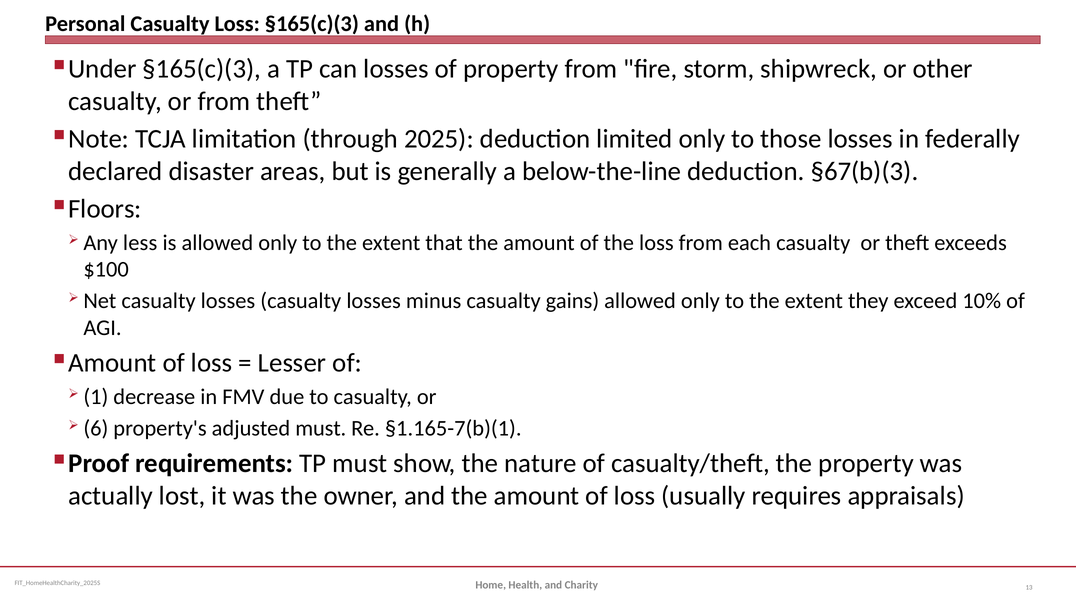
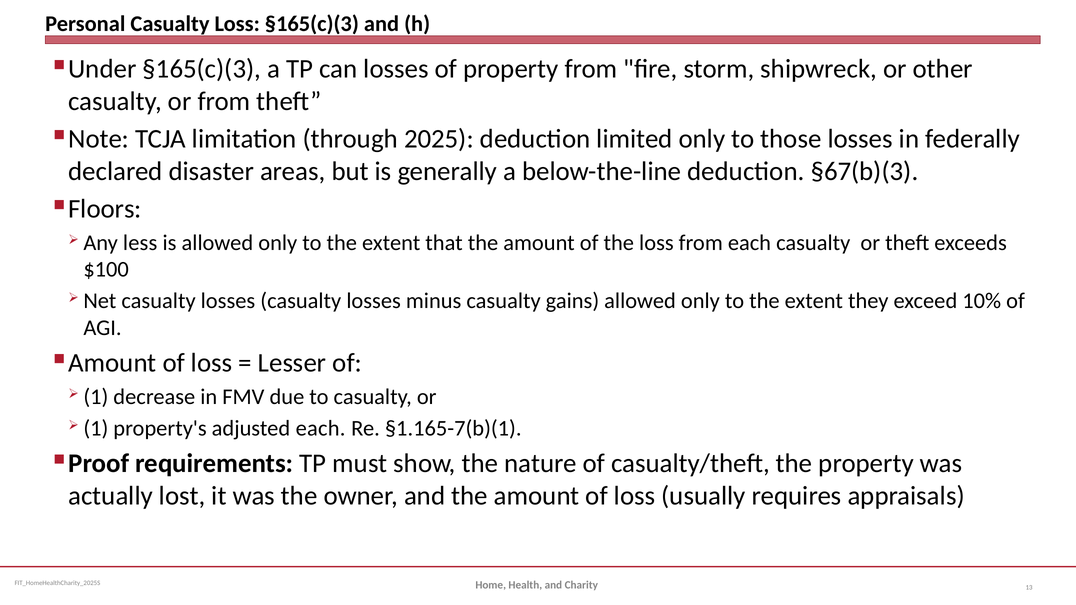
6 at (96, 428): 6 -> 1
adjusted must: must -> each
